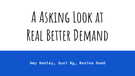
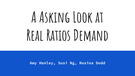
Better: Better -> Ratios
